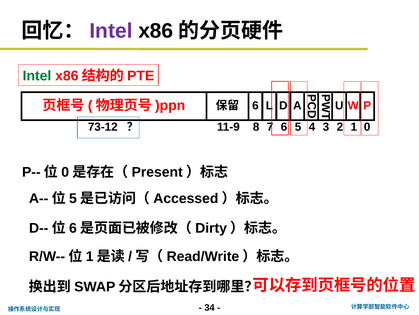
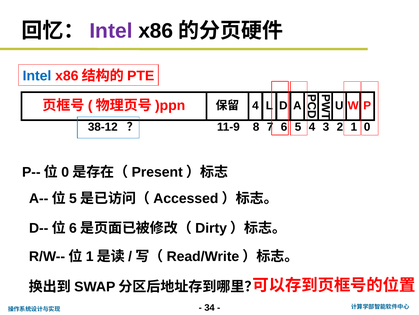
Intel at (37, 76) colour: green -> blue
6 at (255, 105): 6 -> 4
73-12: 73-12 -> 38-12
